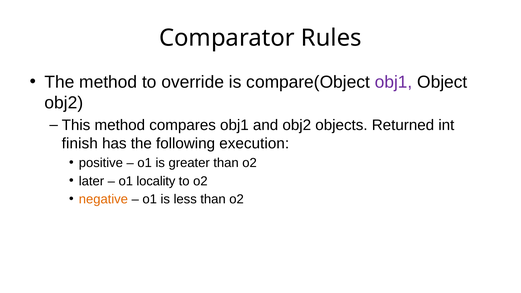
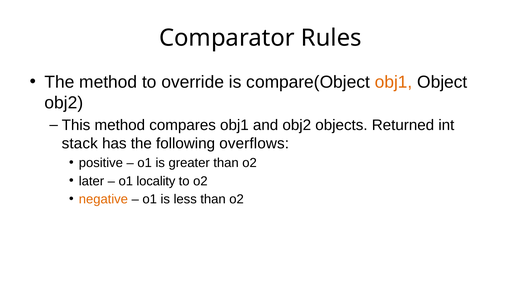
obj1 at (394, 82) colour: purple -> orange
finish: finish -> stack
execution: execution -> overflows
